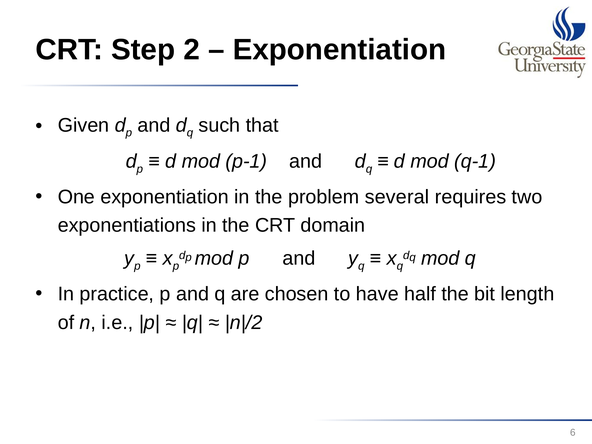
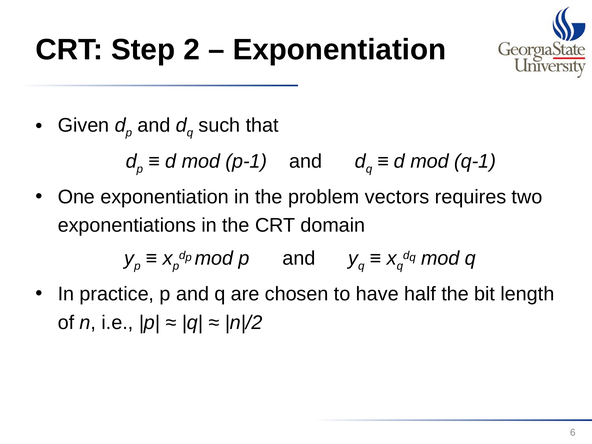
several: several -> vectors
